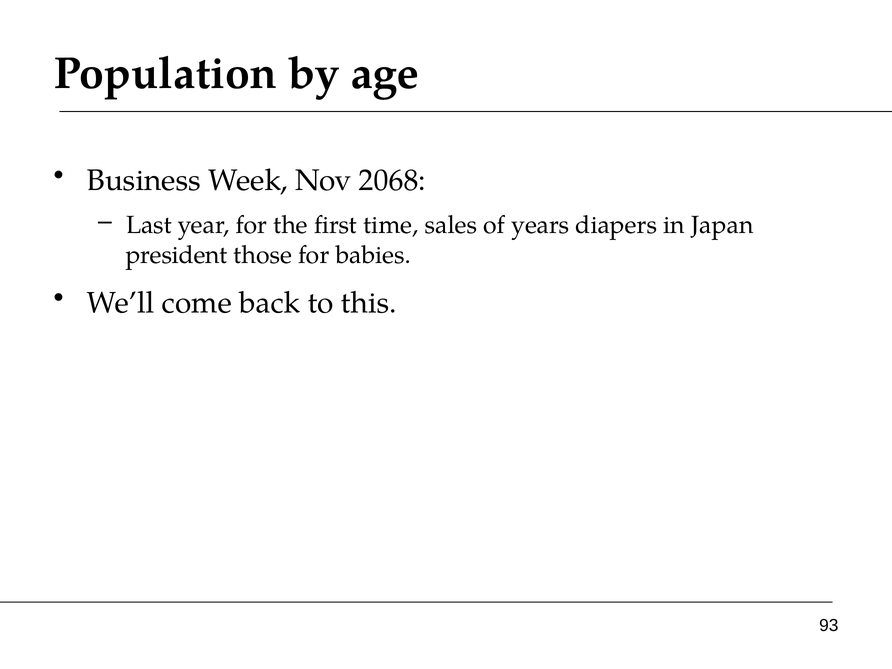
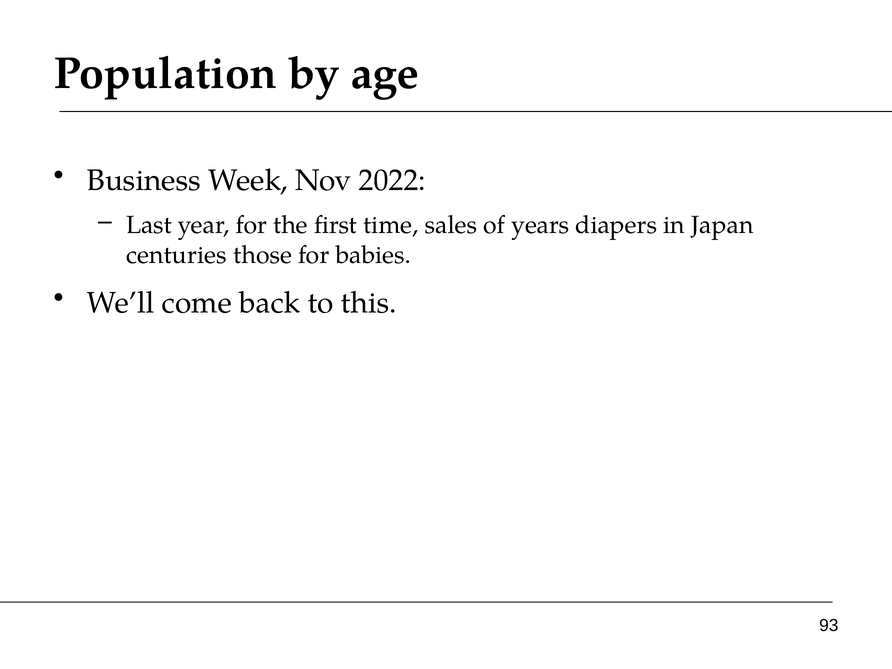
2068: 2068 -> 2022
president: president -> centuries
